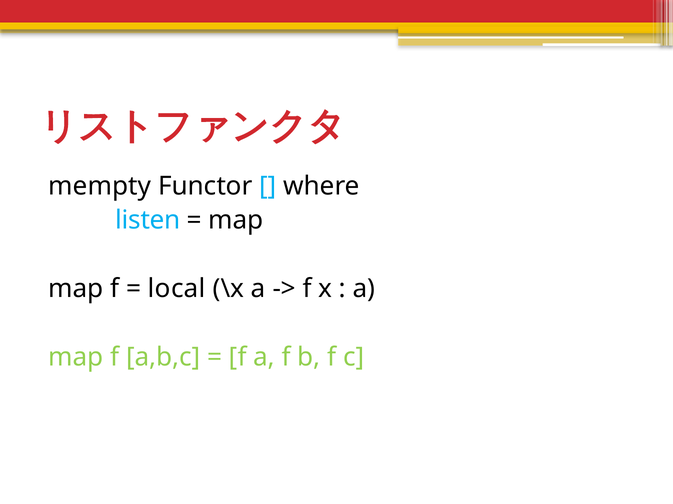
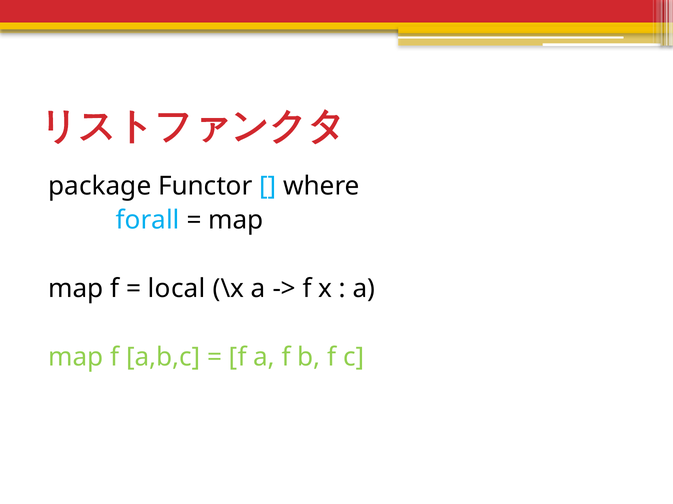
mempty: mempty -> package
listen: listen -> forall
